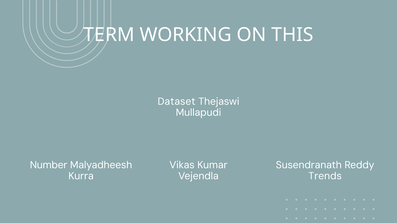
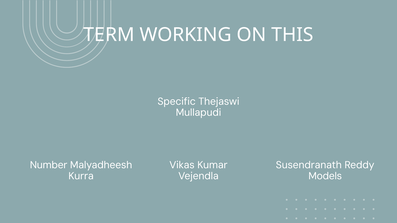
Dataset: Dataset -> Specific
Trends: Trends -> Models
